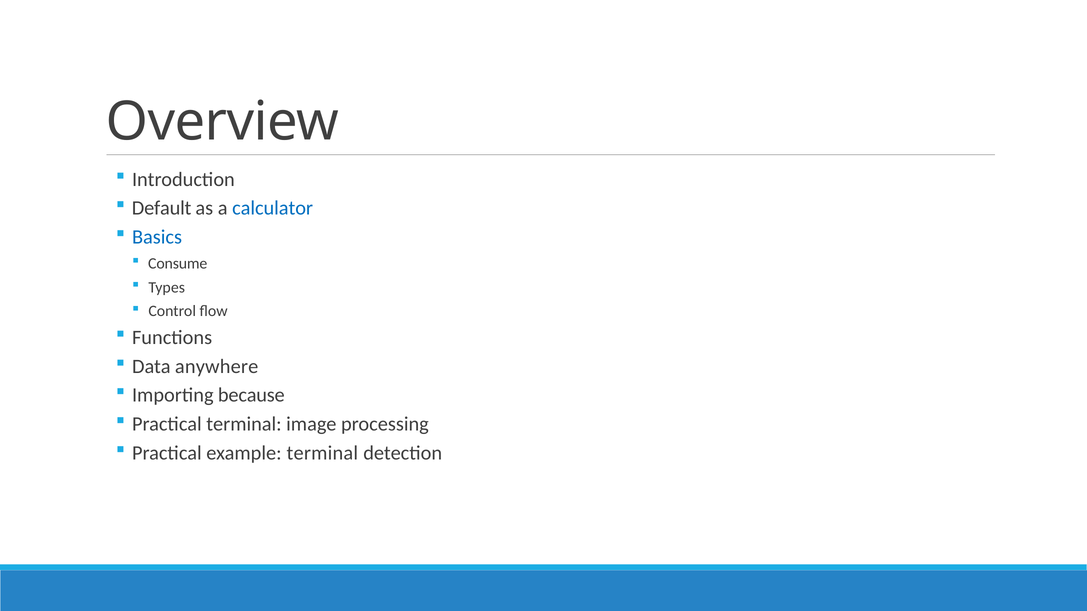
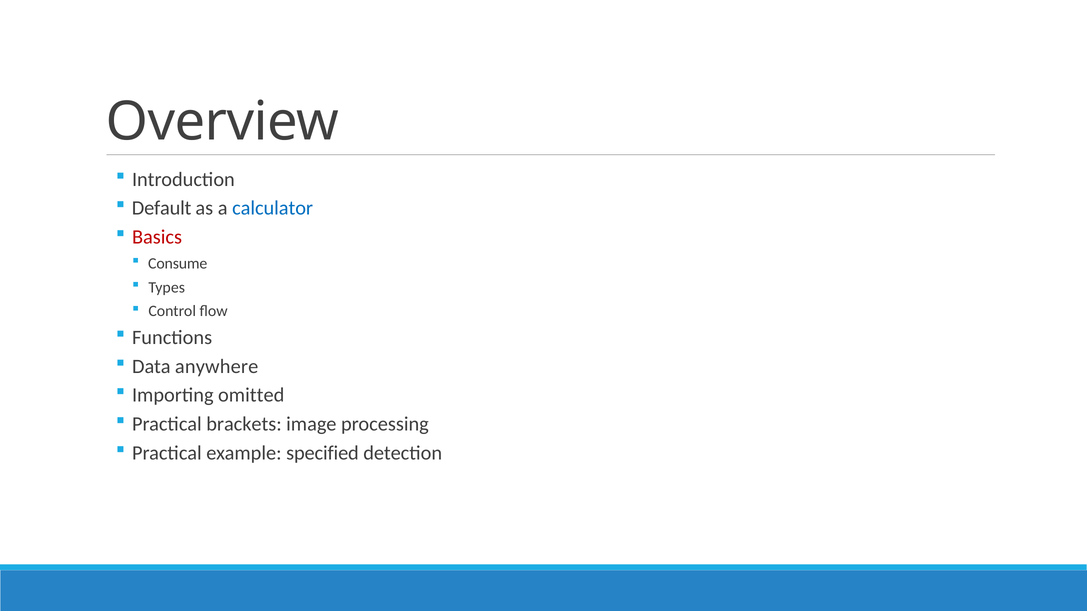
Basics colour: blue -> red
because: because -> omitted
Practical terminal: terminal -> brackets
example terminal: terminal -> specified
